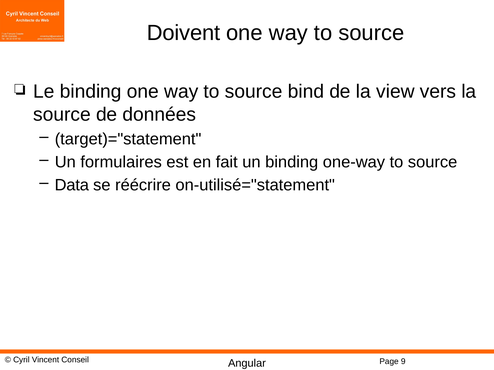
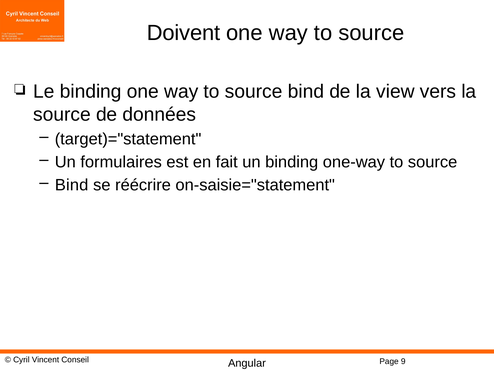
Data at (72, 185): Data -> Bind
on-utilisé="statement: on-utilisé="statement -> on-saisie="statement
